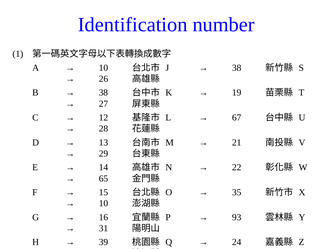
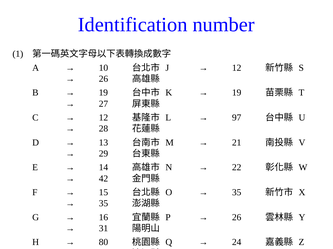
38 at (237, 68): 38 -> 12
38 at (103, 93): 38 -> 19
67: 67 -> 97
65: 65 -> 42
10 at (103, 204): 10 -> 35
93 at (237, 218): 93 -> 26
39: 39 -> 80
